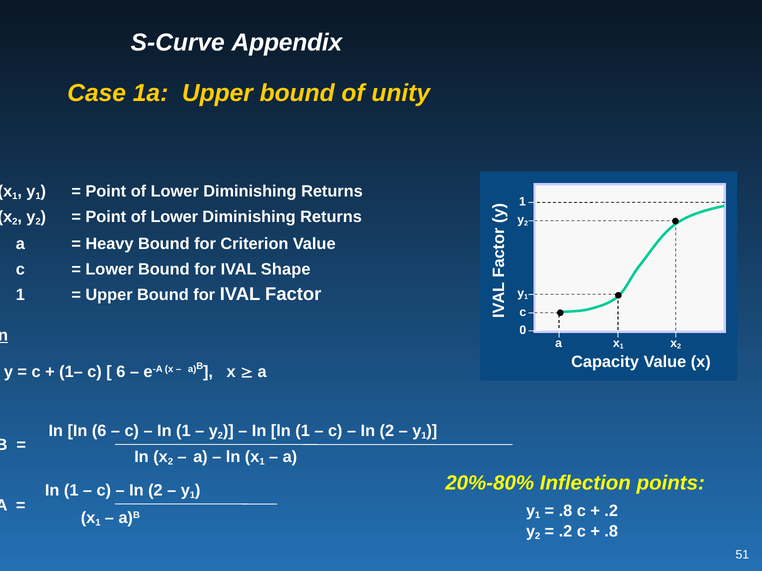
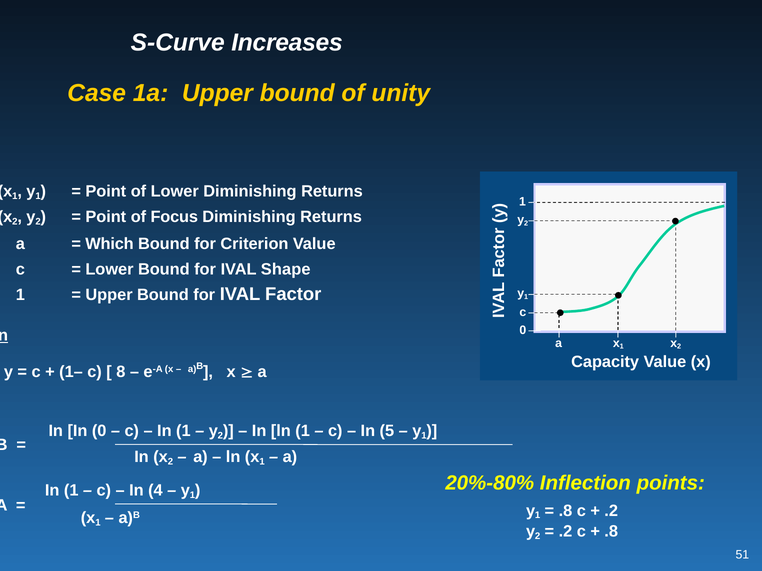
Appendix: Appendix -> Increases
Lower at (174, 217): Lower -> Focus
Heavy: Heavy -> Which
6 at (121, 372): 6 -> 8
In 6: 6 -> 0
2 at (387, 431): 2 -> 5
2 at (155, 490): 2 -> 4
